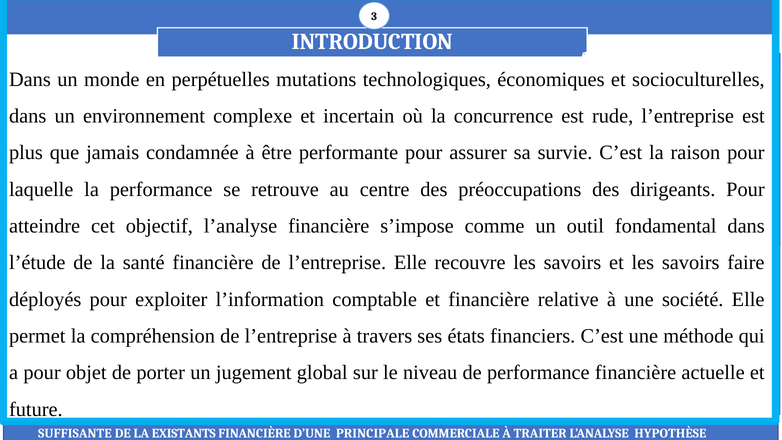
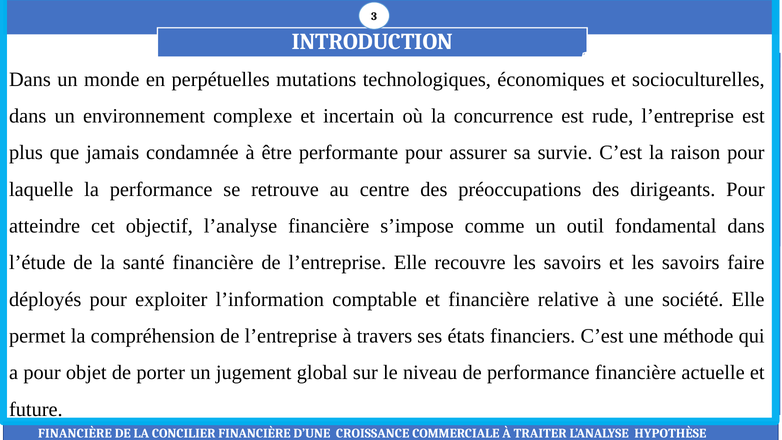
SUFFISANTE at (75, 433): SUFFISANTE -> FINANCIÈRE
EXISTANTS: EXISTANTS -> CONCILIER
PRINCIPALE: PRINCIPALE -> CROISSANCE
